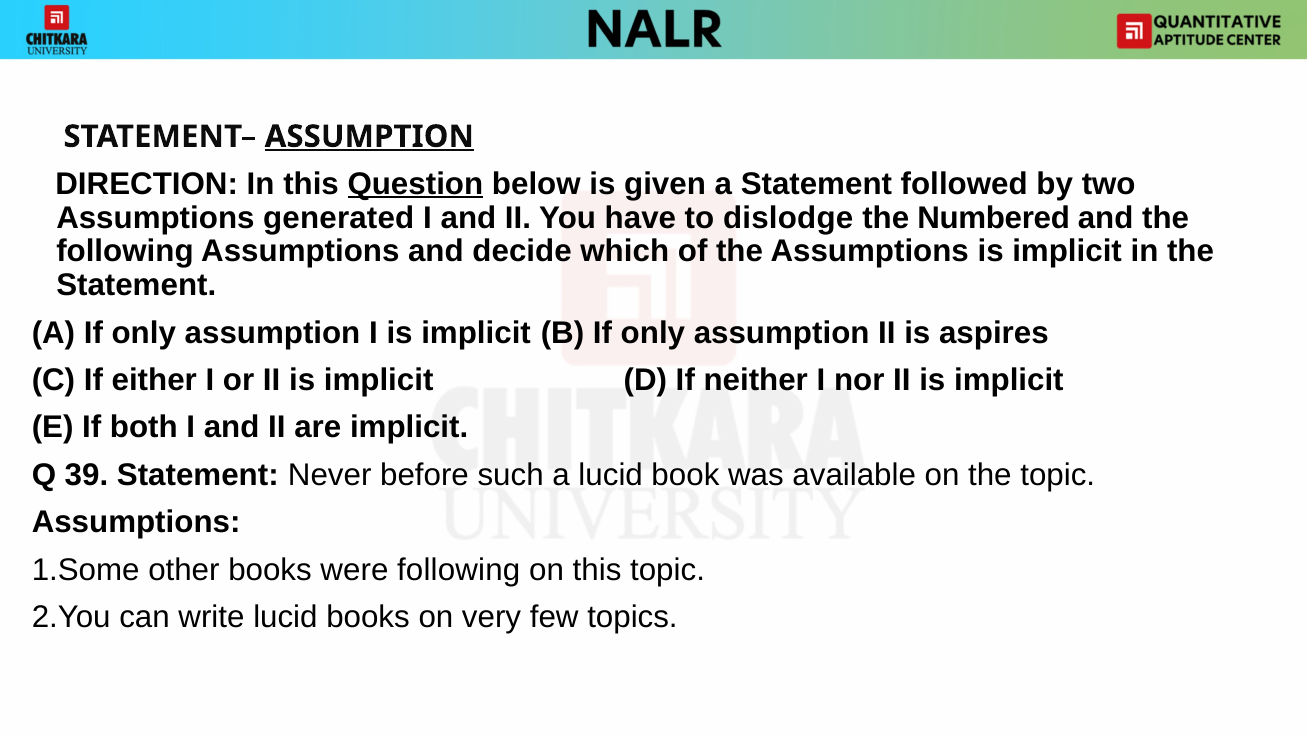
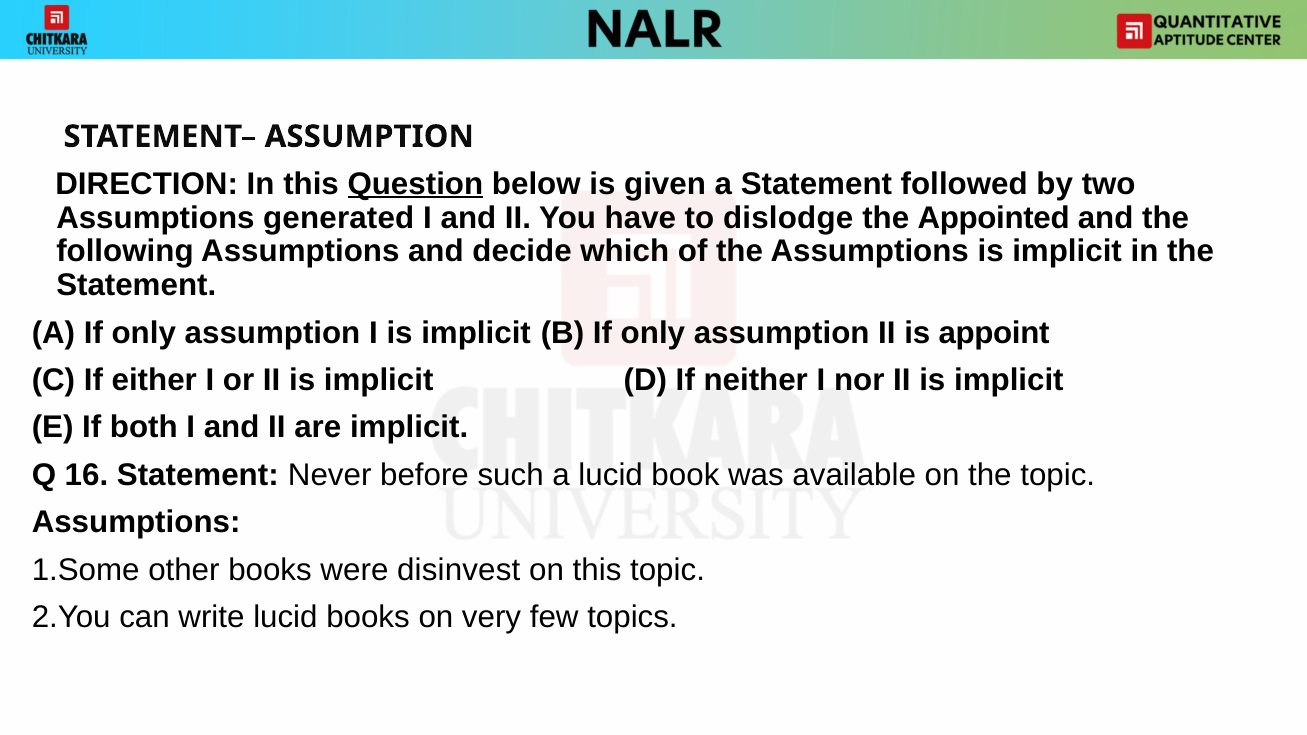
ASSUMPTION at (369, 137) underline: present -> none
Numbered: Numbered -> Appointed
aspires: aspires -> appoint
39: 39 -> 16
were following: following -> disinvest
